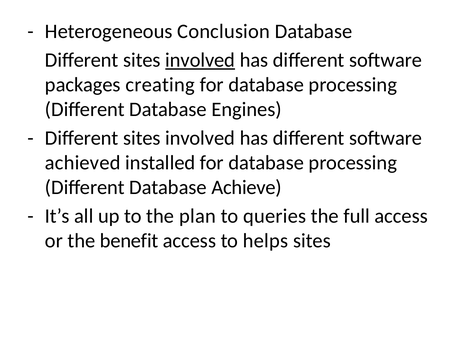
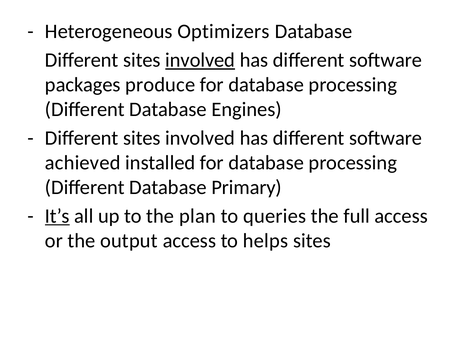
Conclusion: Conclusion -> Optimizers
creating: creating -> produce
Achieve: Achieve -> Primary
It’s underline: none -> present
benefit: benefit -> output
